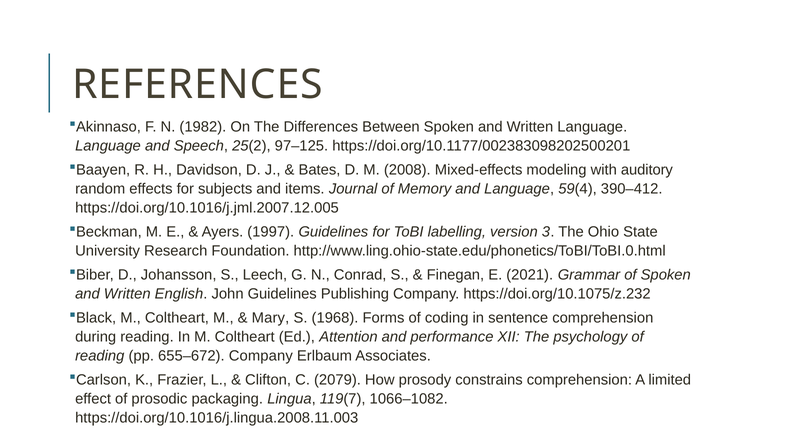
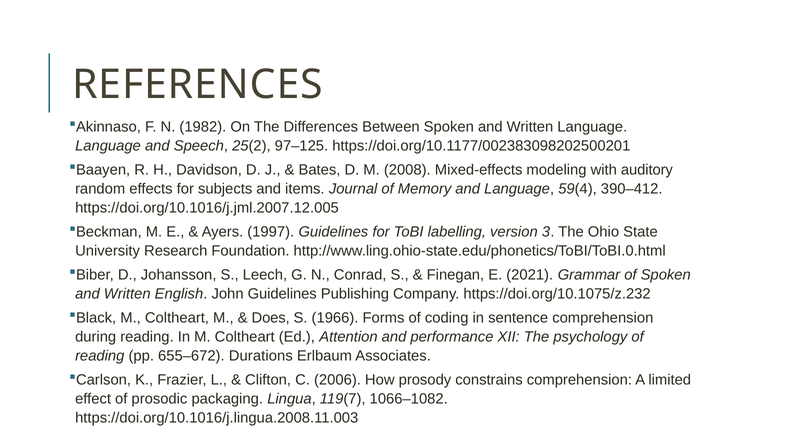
Mary: Mary -> Does
1968: 1968 -> 1966
655–672 Company: Company -> Durations
2079: 2079 -> 2006
